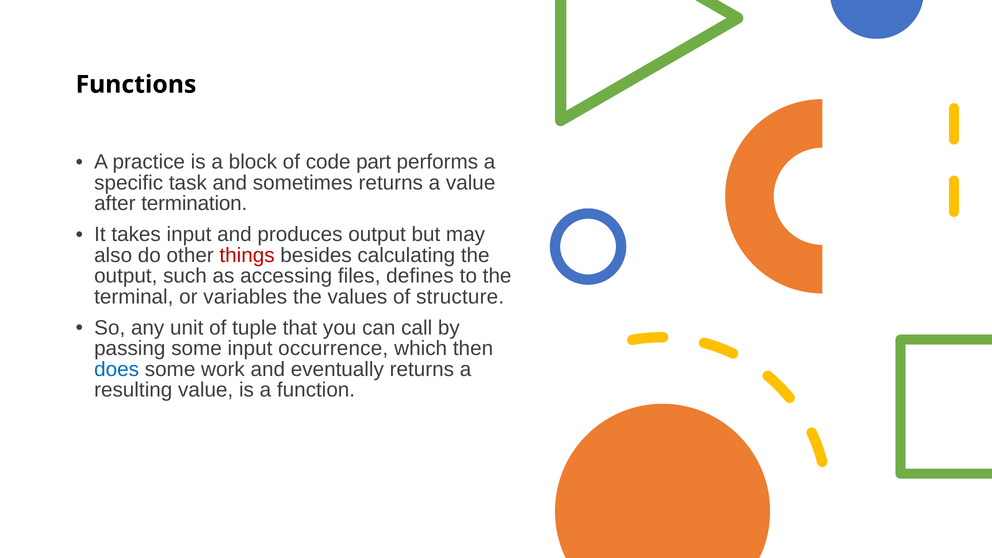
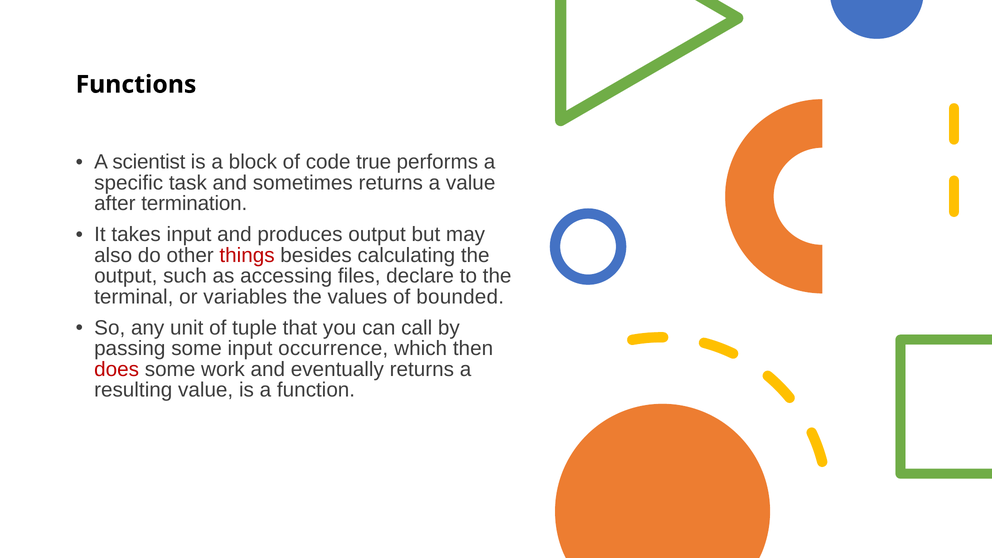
practice: practice -> scientist
part: part -> true
defines: defines -> declare
structure: structure -> bounded
does colour: blue -> red
